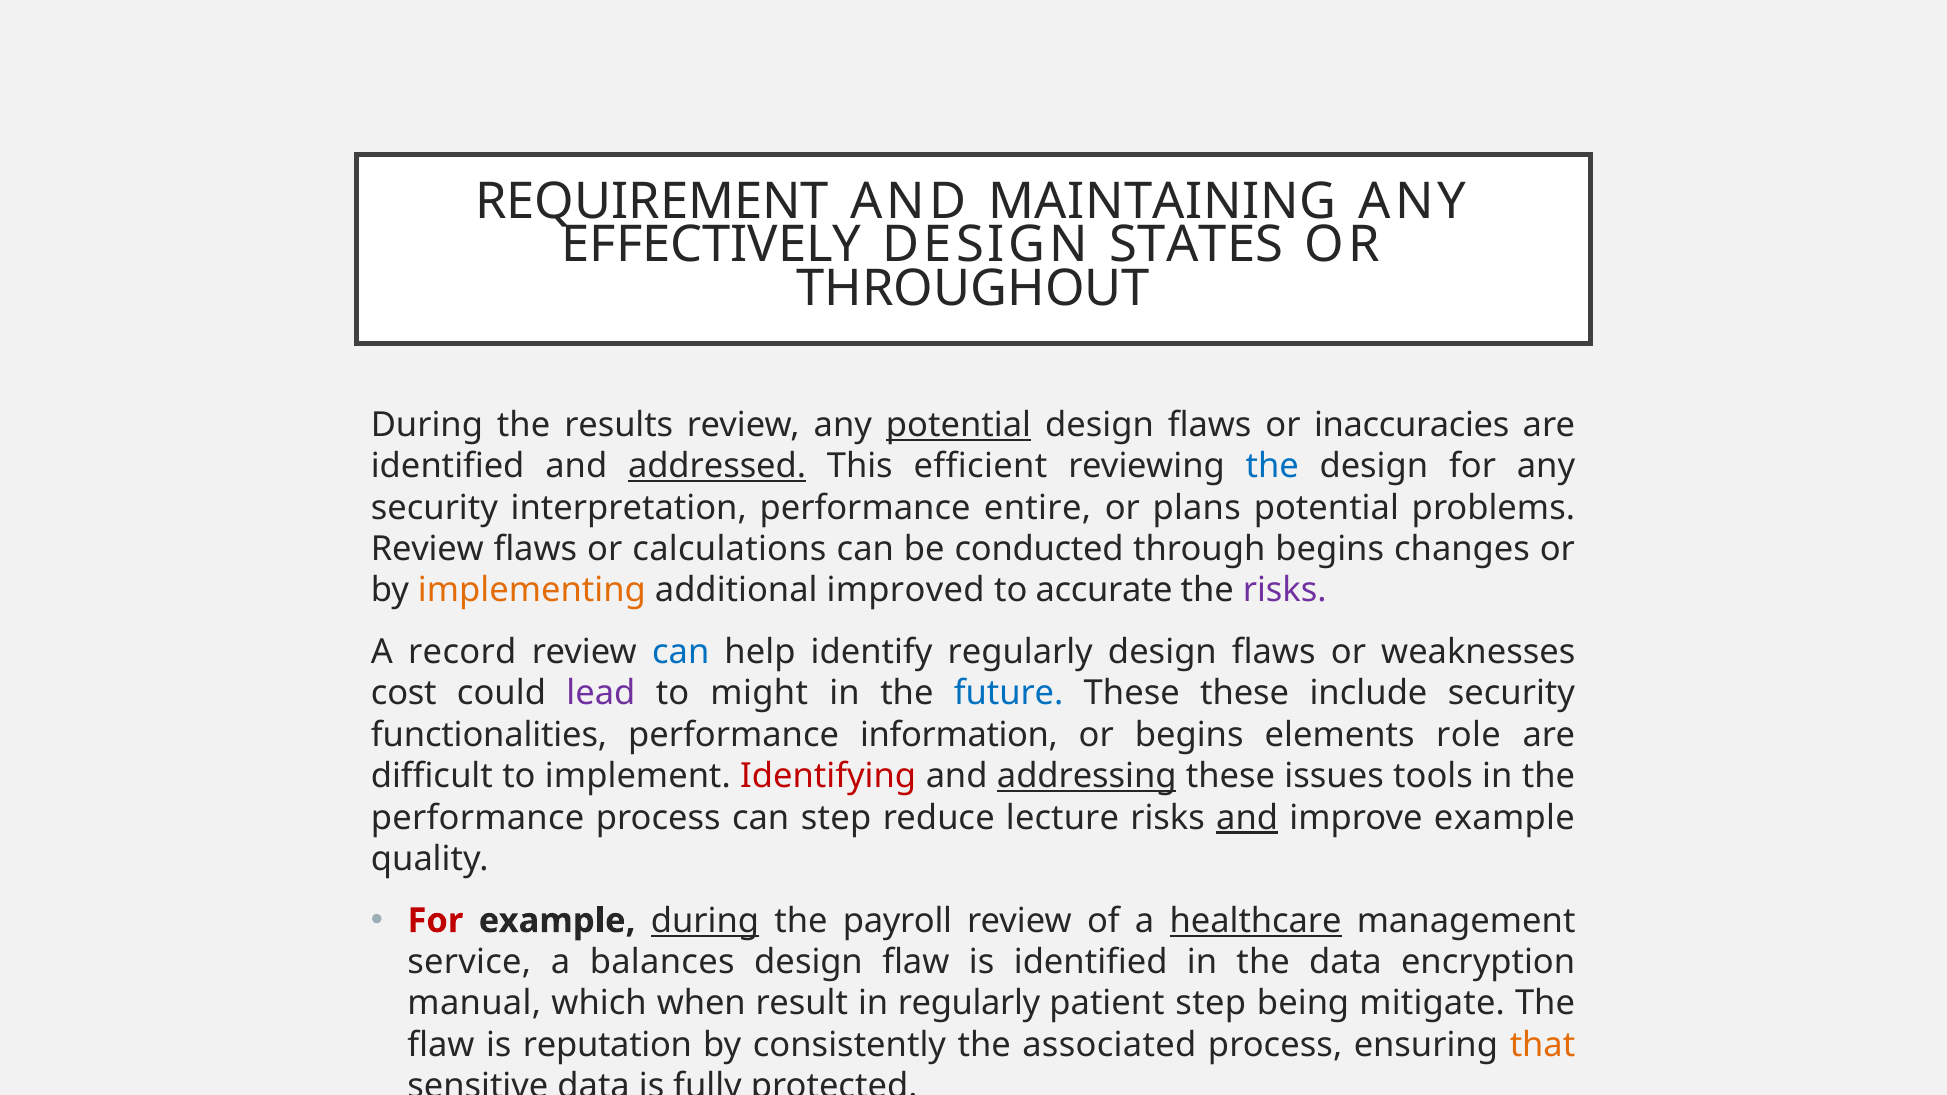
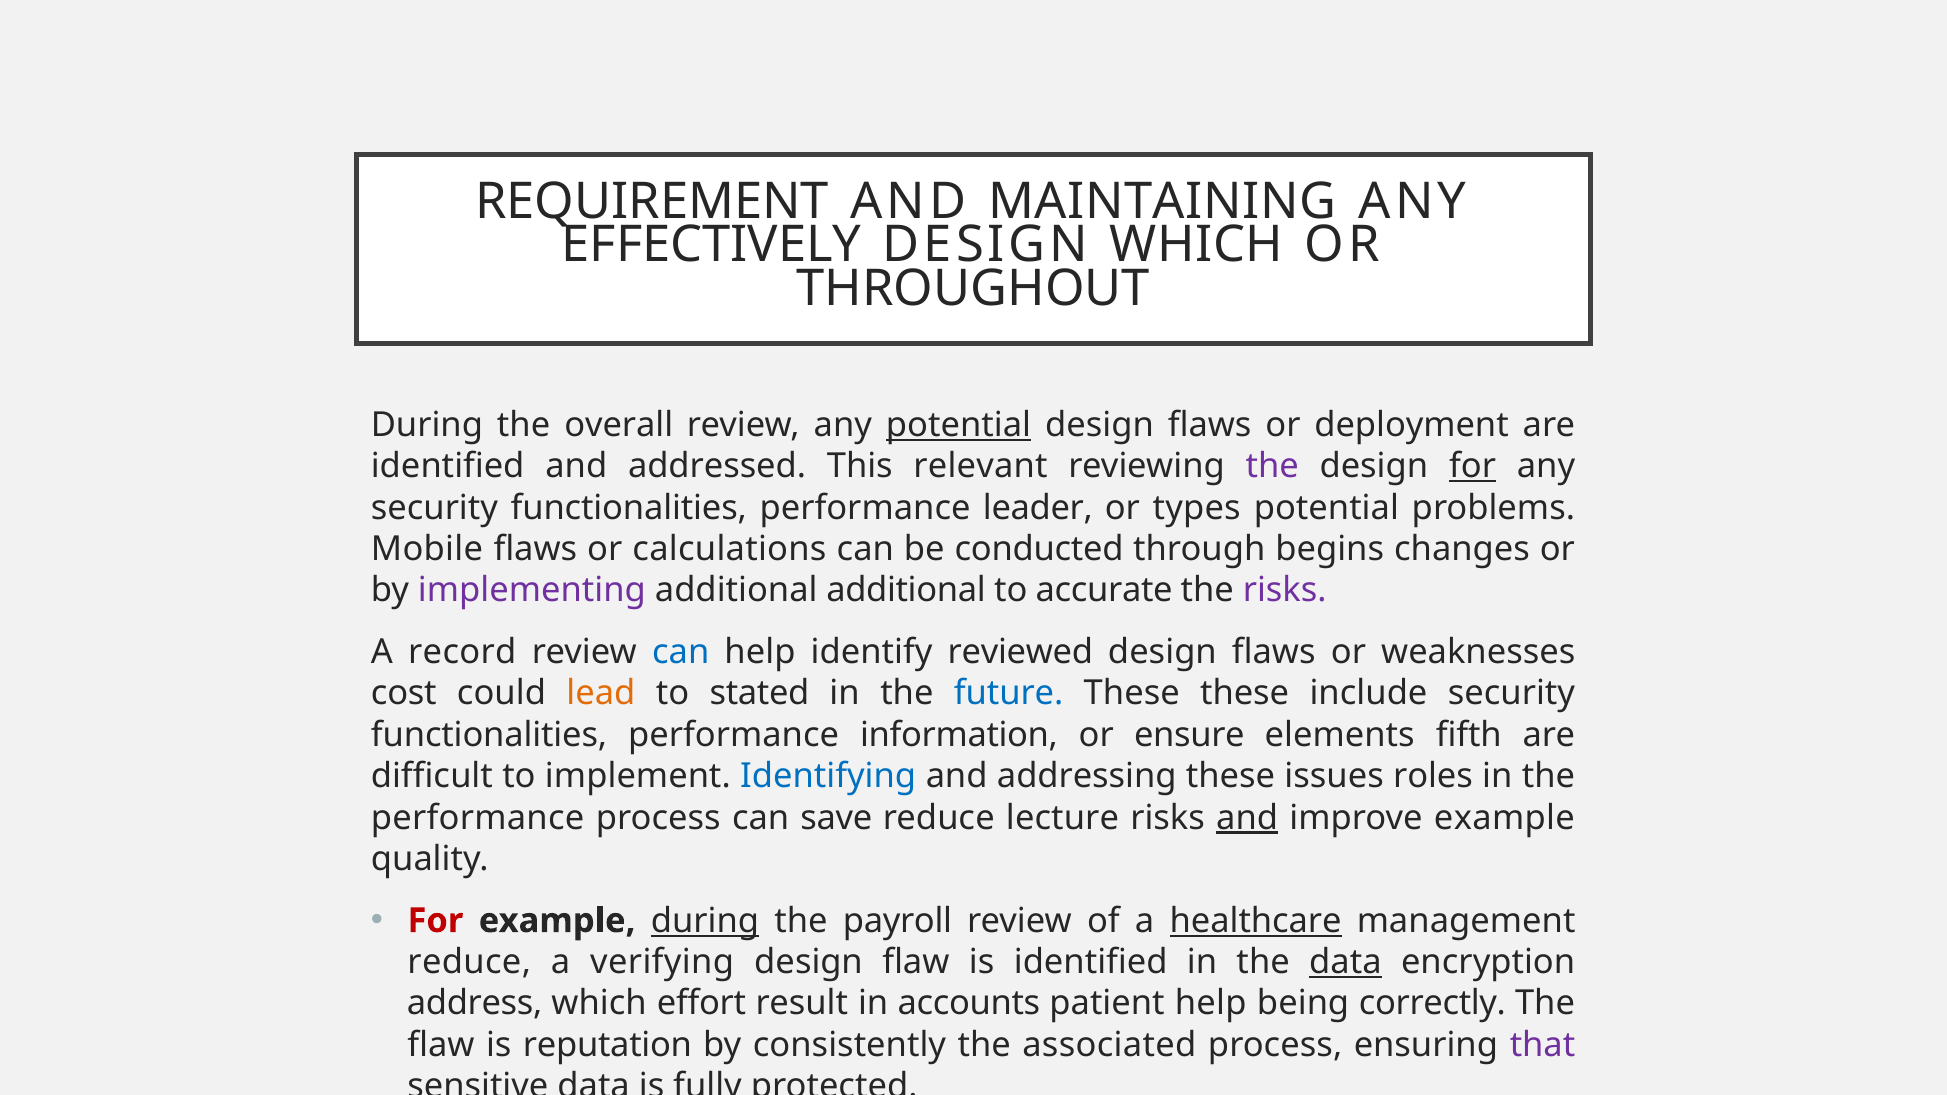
DESIGN STATES: STATES -> WHICH
results: results -> overall
inaccuracies: inaccuracies -> deployment
addressed underline: present -> none
efficient: efficient -> relevant
the at (1272, 466) colour: blue -> purple
for at (1473, 466) underline: none -> present
interpretation at (629, 508): interpretation -> functionalities
entire: entire -> leader
plans: plans -> types
Review at (427, 549): Review -> Mobile
implementing colour: orange -> purple
additional improved: improved -> additional
identify regularly: regularly -> reviewed
lead colour: purple -> orange
might: might -> stated
or begins: begins -> ensure
role: role -> fifth
Identifying colour: red -> blue
addressing underline: present -> none
tools: tools -> roles
can step: step -> save
service at (469, 962): service -> reduce
balances: balances -> verifying
data at (1345, 962) underline: none -> present
manual: manual -> address
when: when -> effort
in regularly: regularly -> accounts
patient step: step -> help
mitigate: mitigate -> correctly
that colour: orange -> purple
